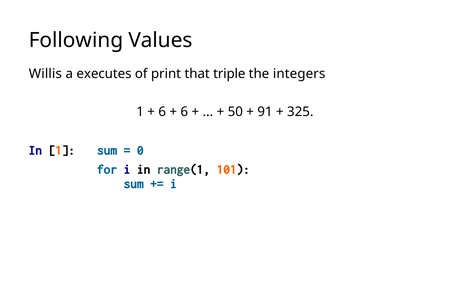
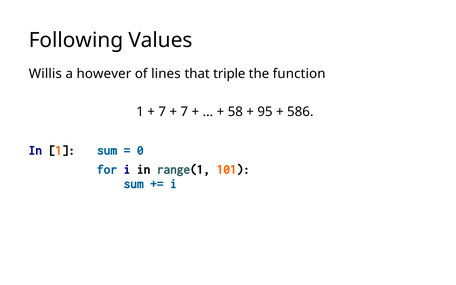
executes: executes -> however
print: print -> lines
integers: integers -> function
6 at (162, 112): 6 -> 7
6 at (184, 112): 6 -> 7
50: 50 -> 58
91: 91 -> 95
325: 325 -> 586
